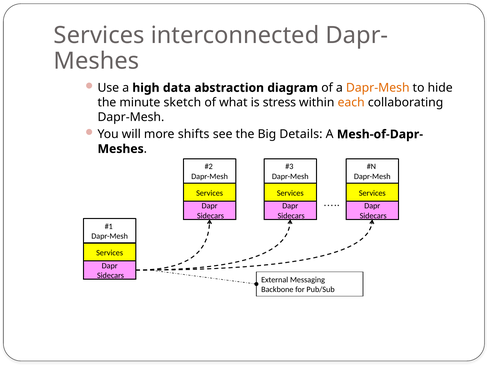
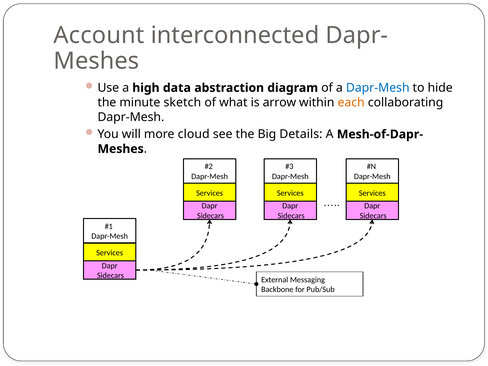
Services at (99, 35): Services -> Account
Dapr-Mesh at (378, 88) colour: orange -> blue
stress: stress -> arrow
shifts: shifts -> cloud
